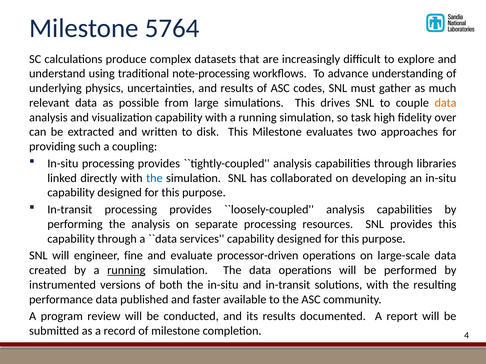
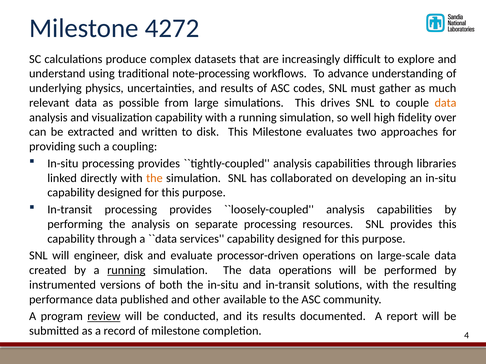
5764: 5764 -> 4272
task: task -> well
the at (154, 178) colour: blue -> orange
engineer fine: fine -> disk
faster: faster -> other
review underline: none -> present
